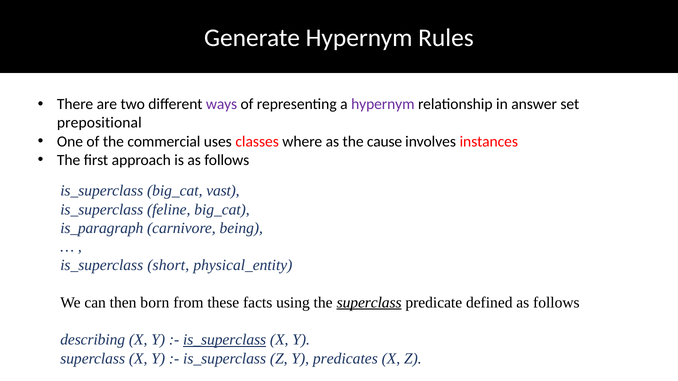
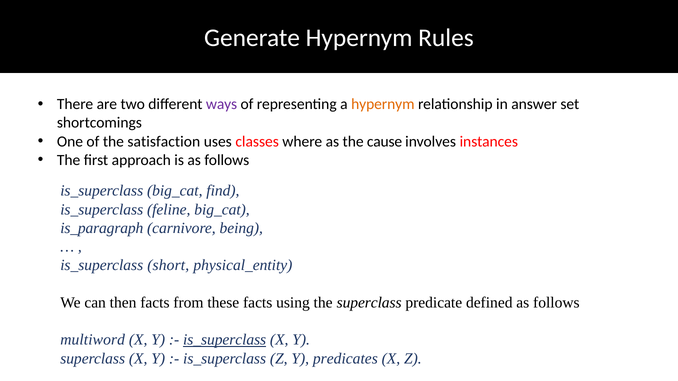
hypernym at (383, 104) colour: purple -> orange
prepositional: prepositional -> shortcomings
commercial: commercial -> satisfaction
vast: vast -> find
then born: born -> facts
superclass at (369, 303) underline: present -> none
describing: describing -> multiword
